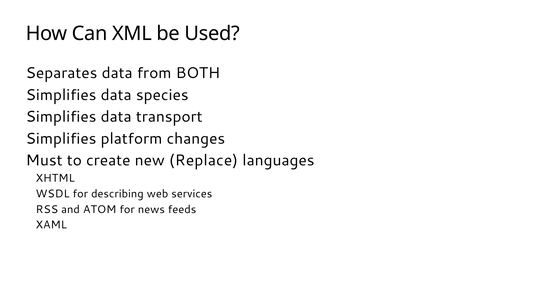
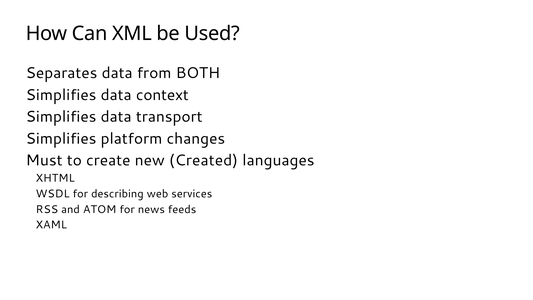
species: species -> context
Replace: Replace -> Created
